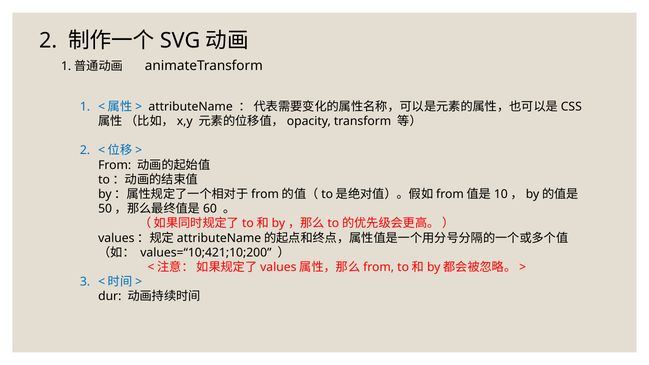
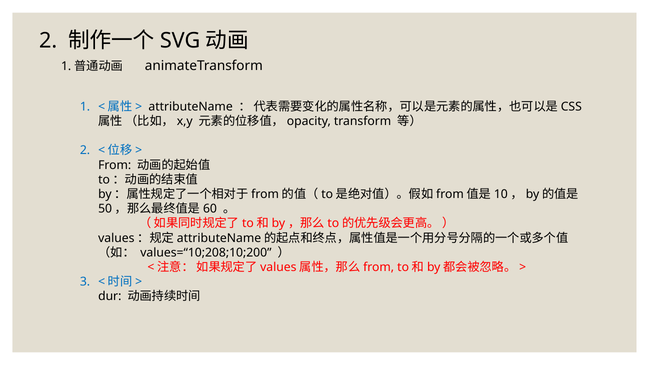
values=“10;421;10;200: values=“10;421;10;200 -> values=“10;208;10;200
